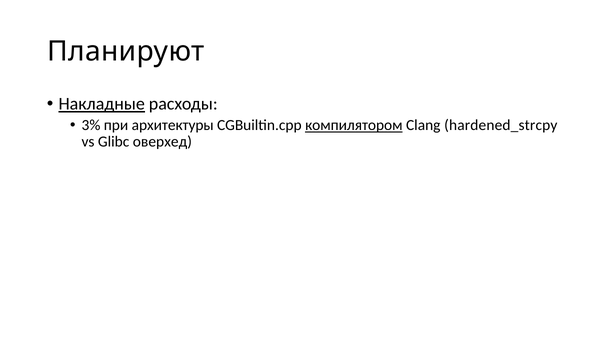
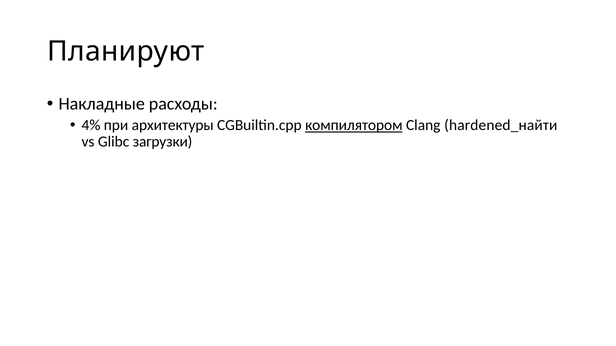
Накладные underline: present -> none
3%: 3% -> 4%
hardened_strcpy: hardened_strcpy -> hardened_найти
оверхед: оверхед -> загрузки
